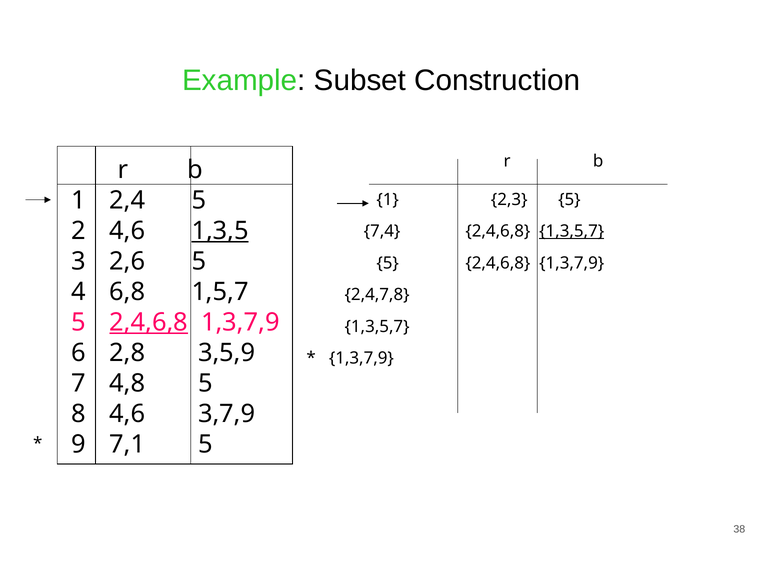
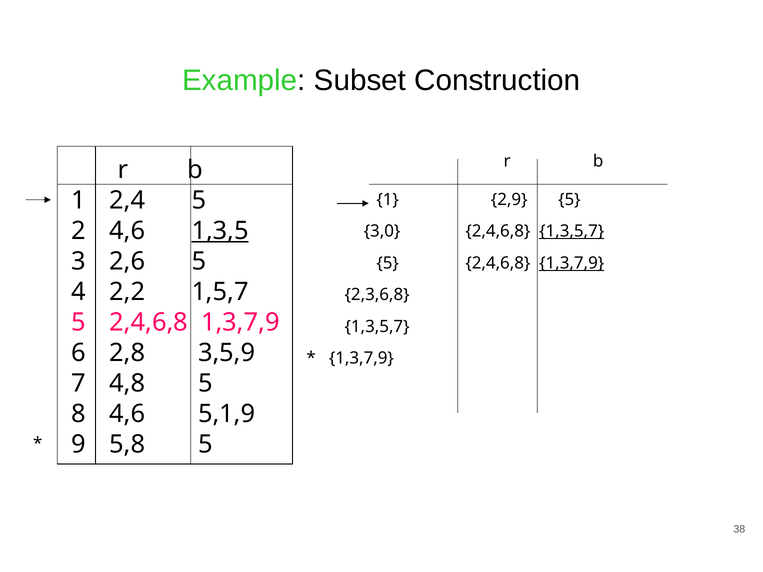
2,3: 2,3 -> 2,9
7,4: 7,4 -> 3,0
1,3,7,9 at (572, 263) underline: none -> present
6,8: 6,8 -> 2,2
2,4,7,8: 2,4,7,8 -> 2,3,6,8
2,4,6,8 at (149, 322) underline: present -> none
3,7,9: 3,7,9 -> 5,1,9
7,1: 7,1 -> 5,8
